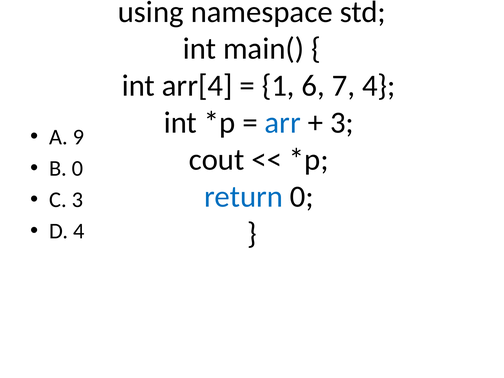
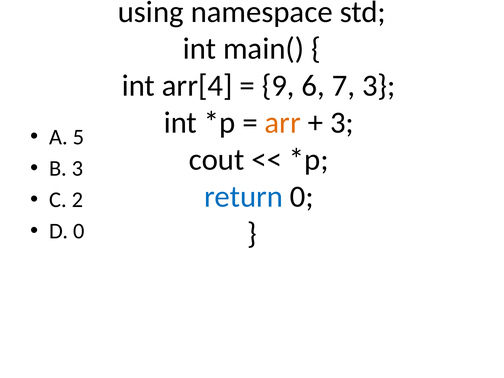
1: 1 -> 9
7 4: 4 -> 3
arr colour: blue -> orange
9: 9 -> 5
B 0: 0 -> 3
C 3: 3 -> 2
D 4: 4 -> 0
